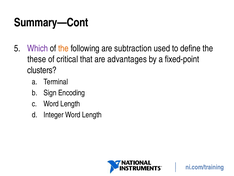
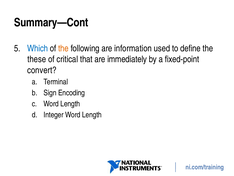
Which colour: purple -> blue
subtraction: subtraction -> information
advantages: advantages -> immediately
clusters: clusters -> convert
